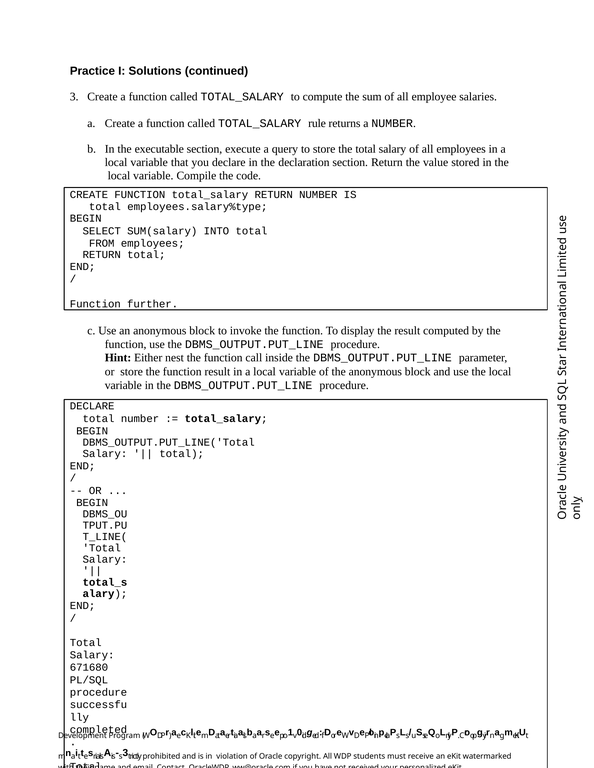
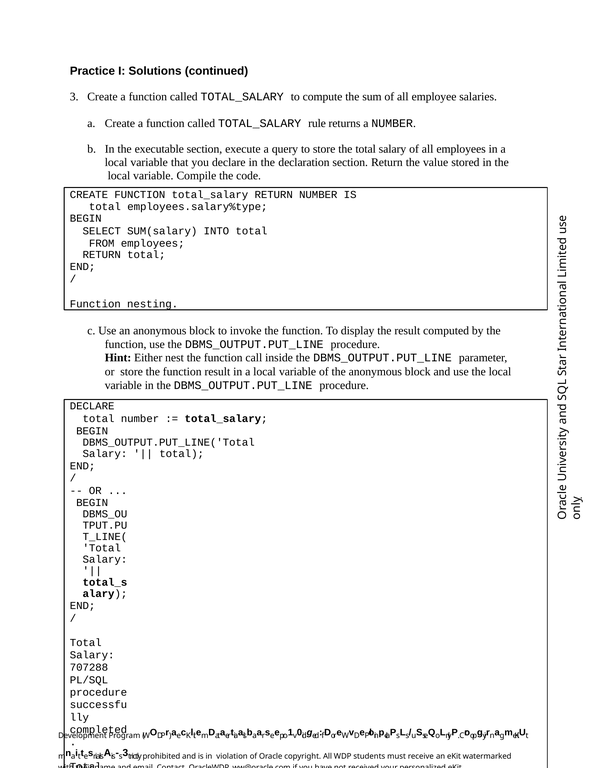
further: further -> nesting
671680: 671680 -> 707288
